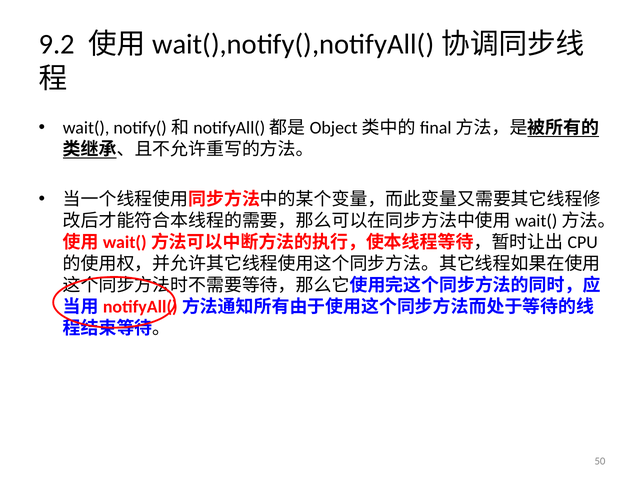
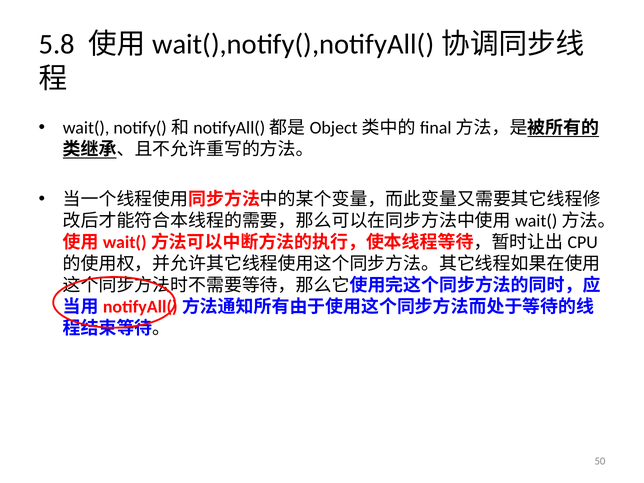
9.2: 9.2 -> 5.8
